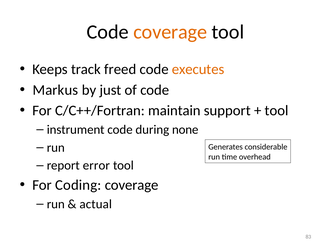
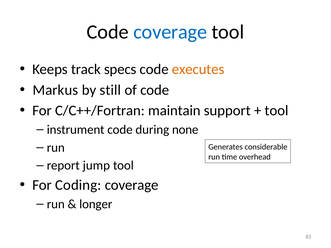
coverage at (170, 32) colour: orange -> blue
freed: freed -> specs
just: just -> still
error: error -> jump
actual: actual -> longer
